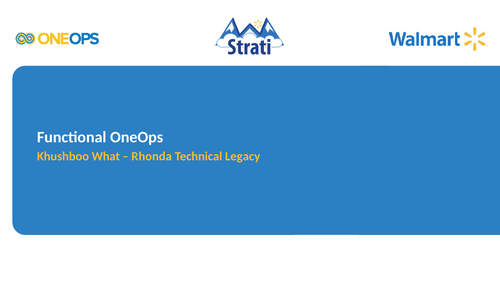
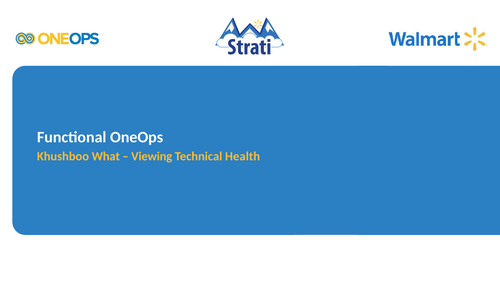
Rhonda: Rhonda -> Viewing
Legacy: Legacy -> Health
